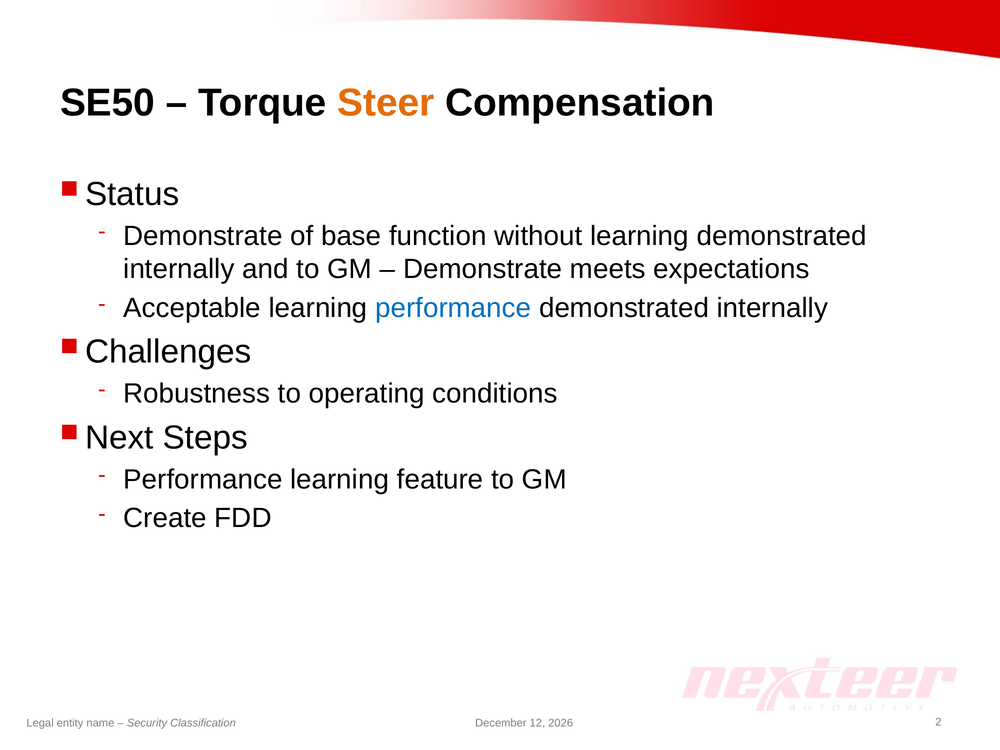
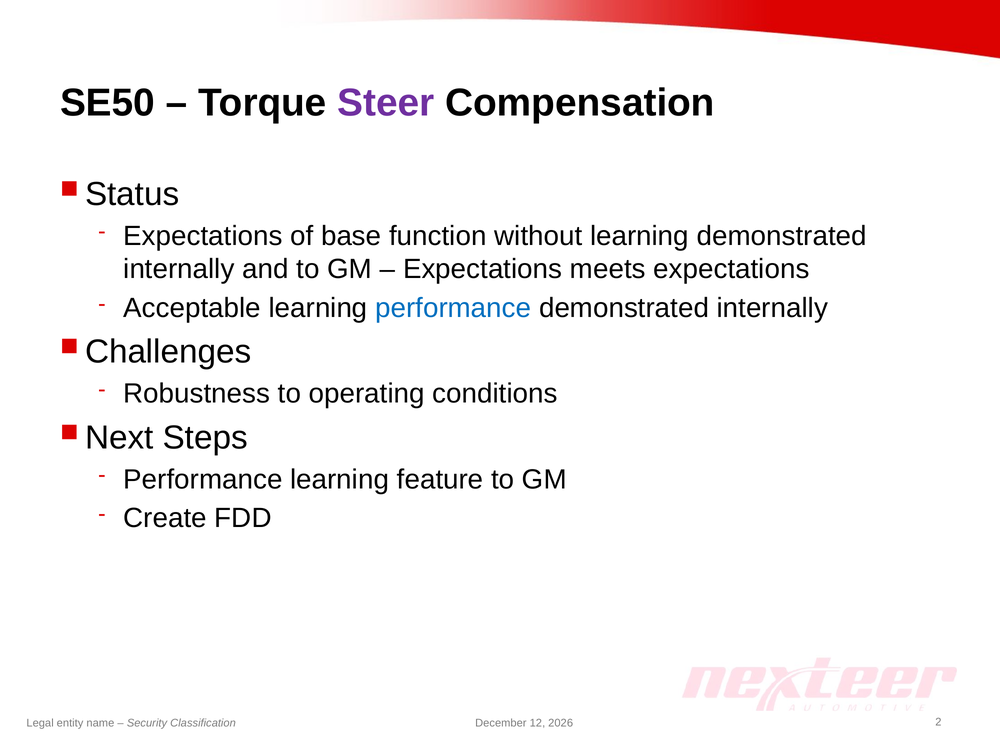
Steer colour: orange -> purple
Demonstrate at (203, 236): Demonstrate -> Expectations
Demonstrate at (483, 269): Demonstrate -> Expectations
